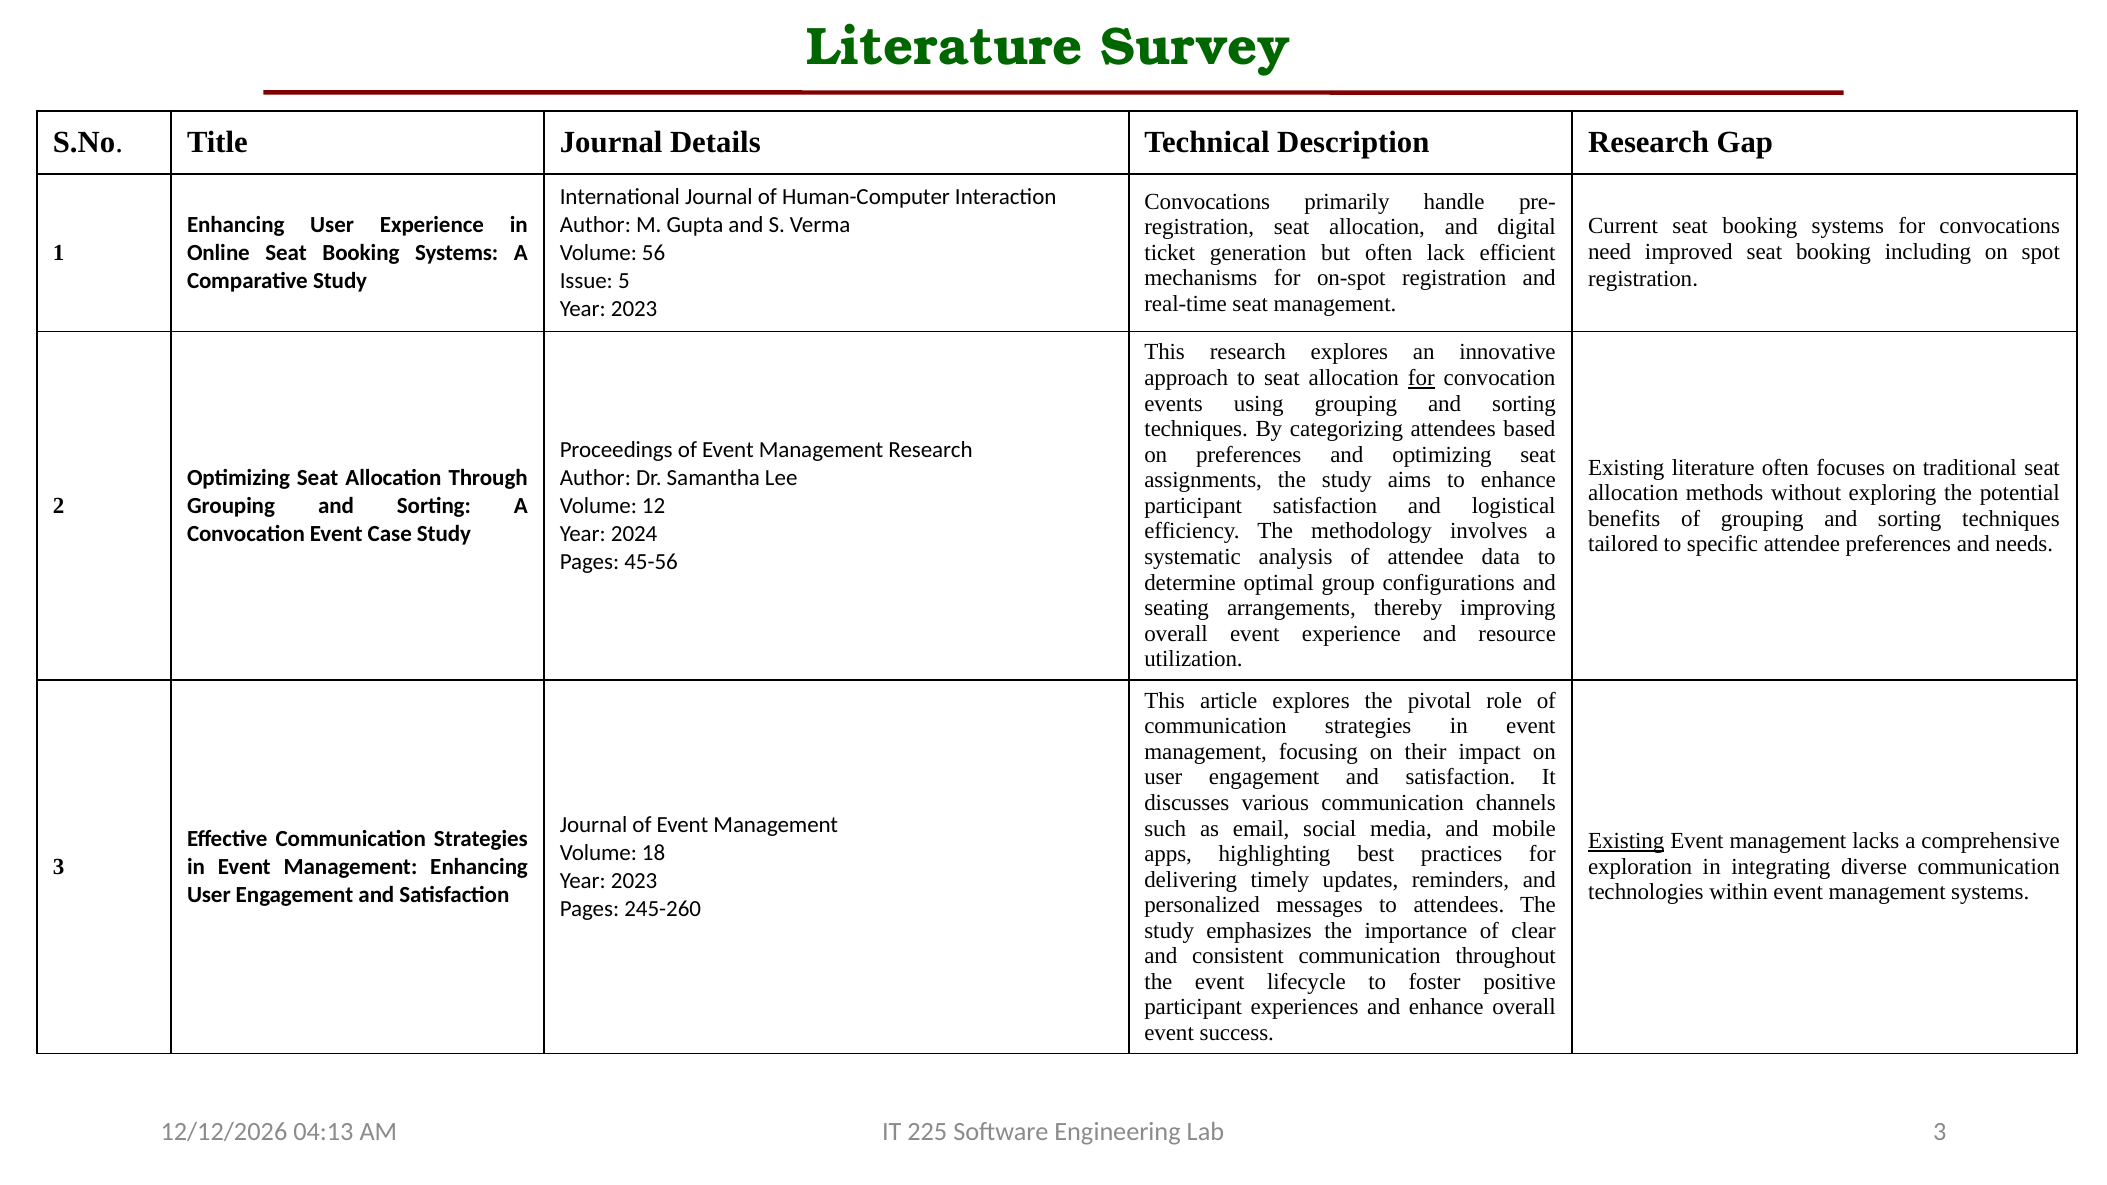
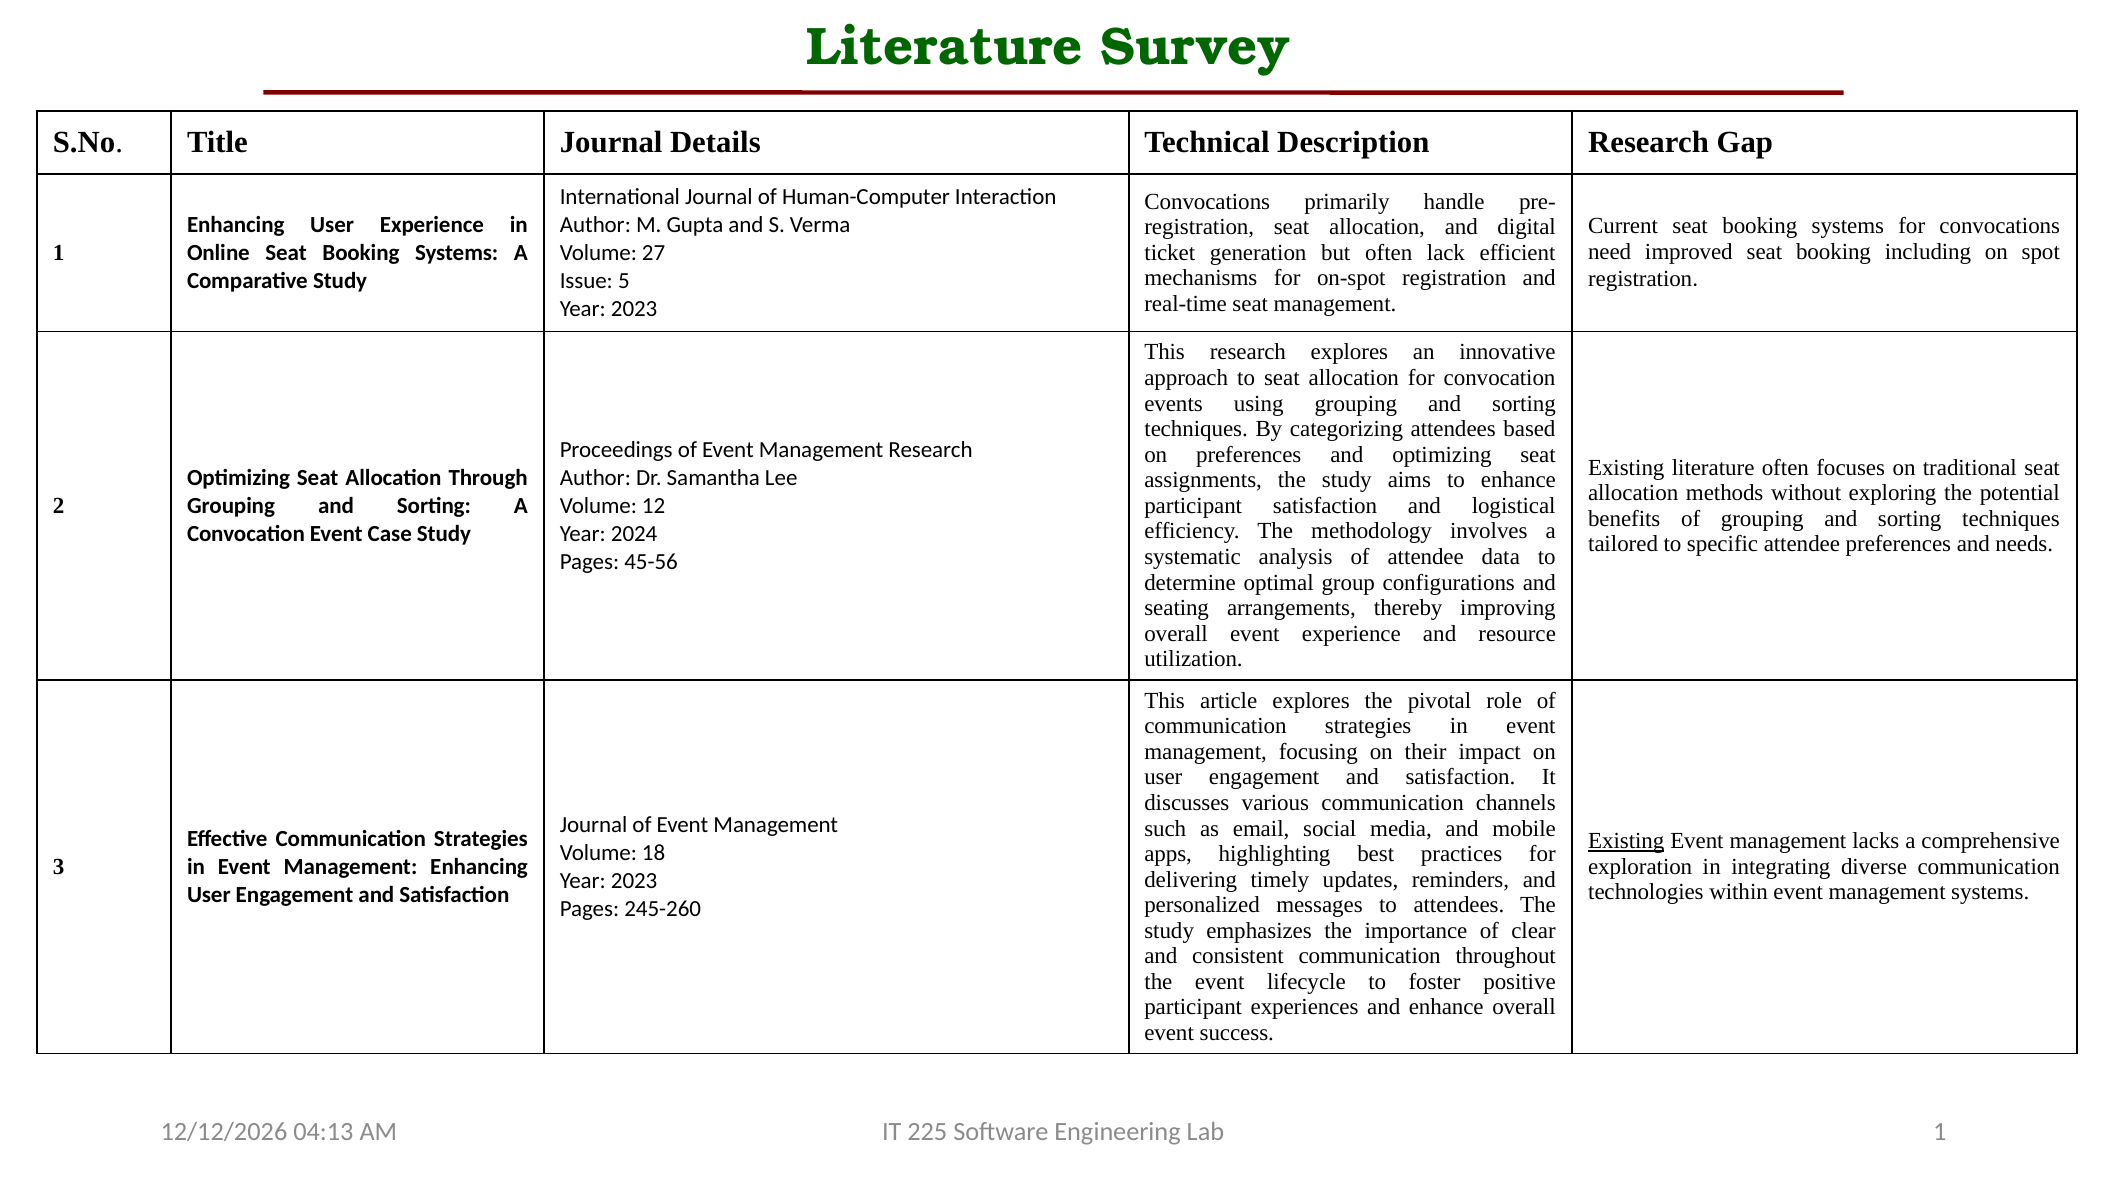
56: 56 -> 27
for at (1421, 378) underline: present -> none
Lab 3: 3 -> 1
